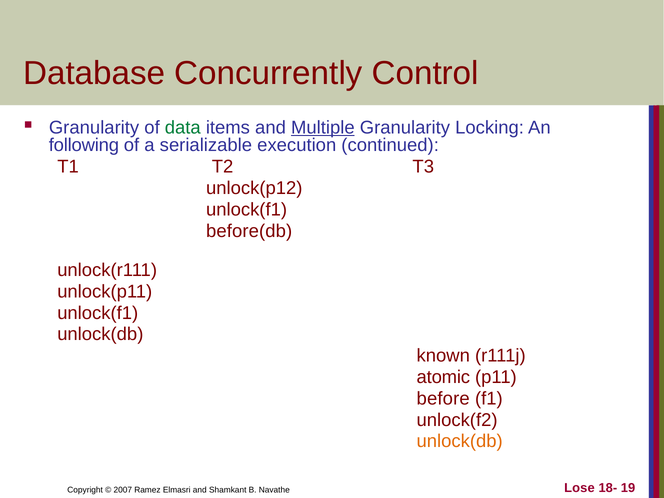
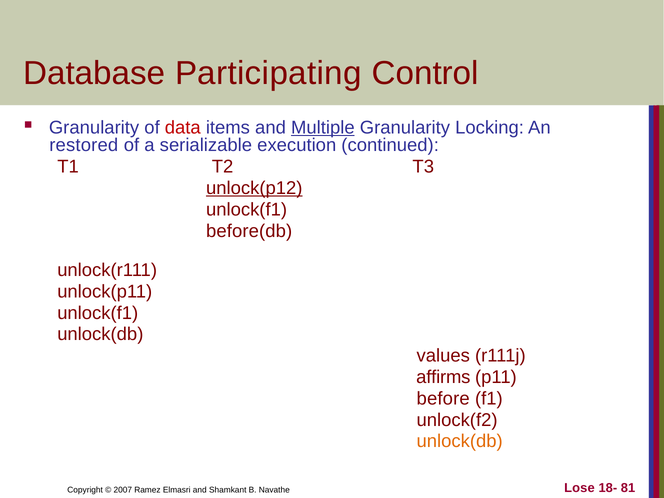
Concurrently: Concurrently -> Participating
data colour: green -> red
following: following -> restored
unlock(p12 underline: none -> present
known: known -> values
atomic: atomic -> affirms
19: 19 -> 81
